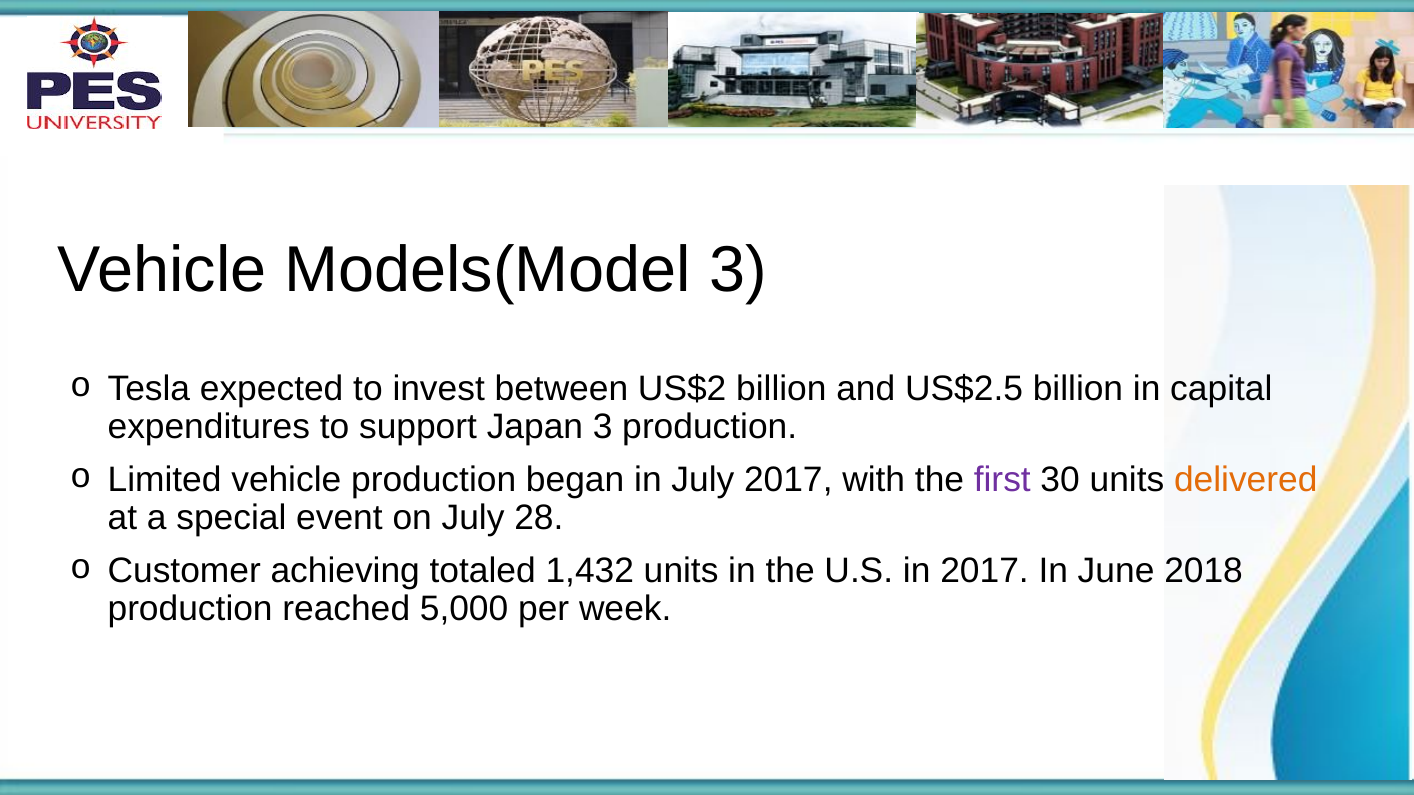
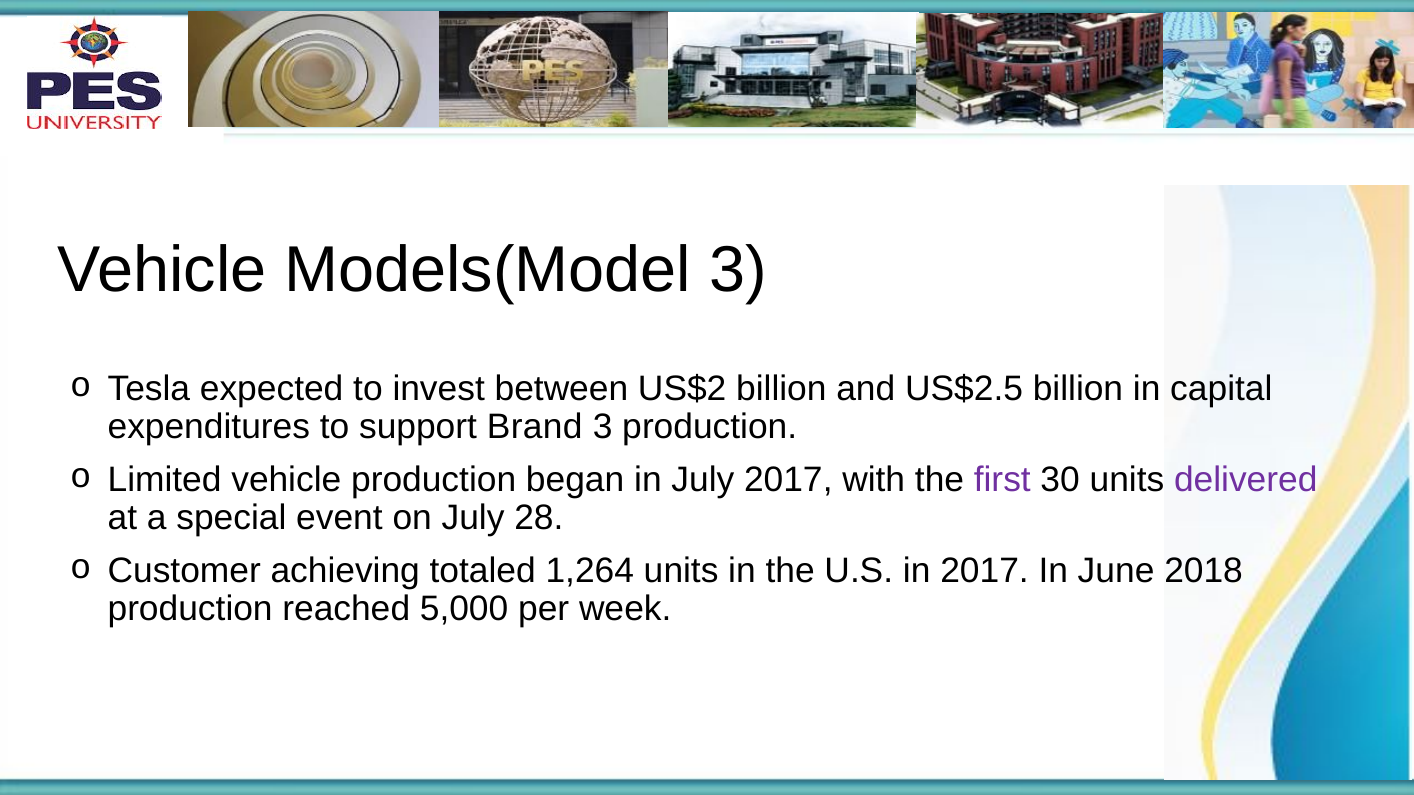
Japan: Japan -> Brand
delivered colour: orange -> purple
1,432: 1,432 -> 1,264
